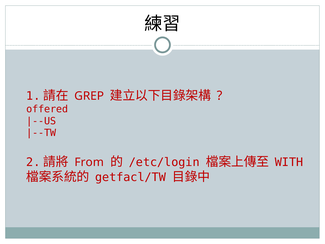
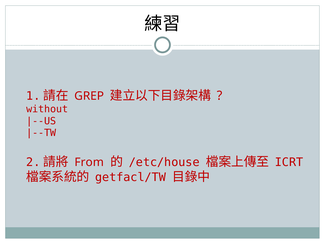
offered: offered -> without
/etc/login: /etc/login -> /etc/house
WITH: WITH -> ICRT
